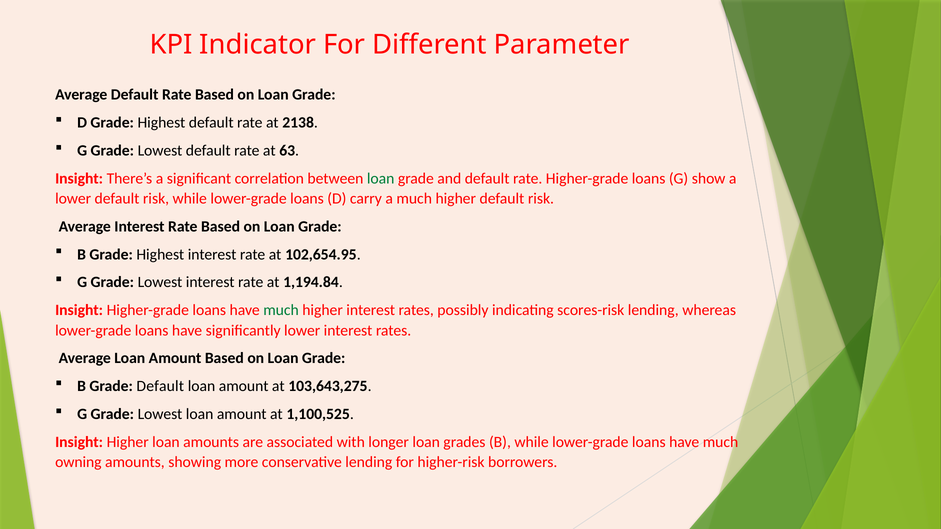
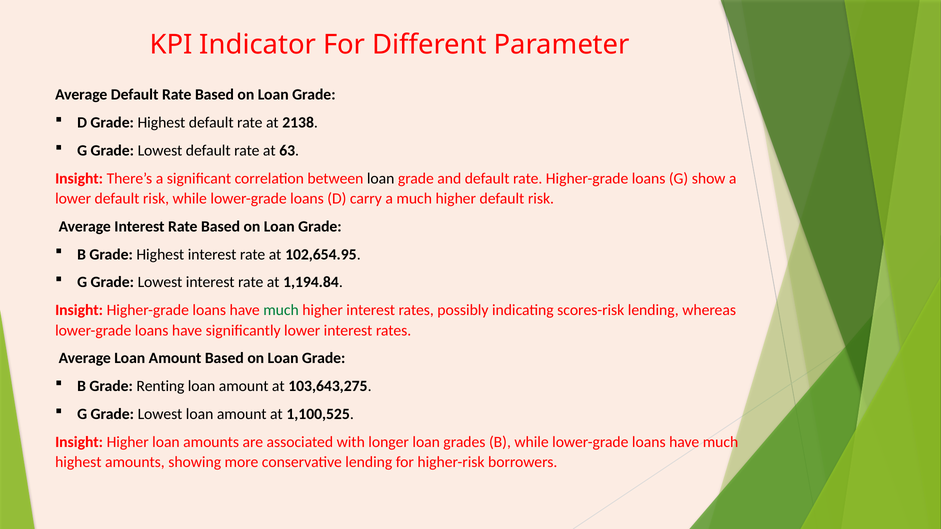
loan at (381, 179) colour: green -> black
Grade Default: Default -> Renting
owning at (78, 462): owning -> highest
